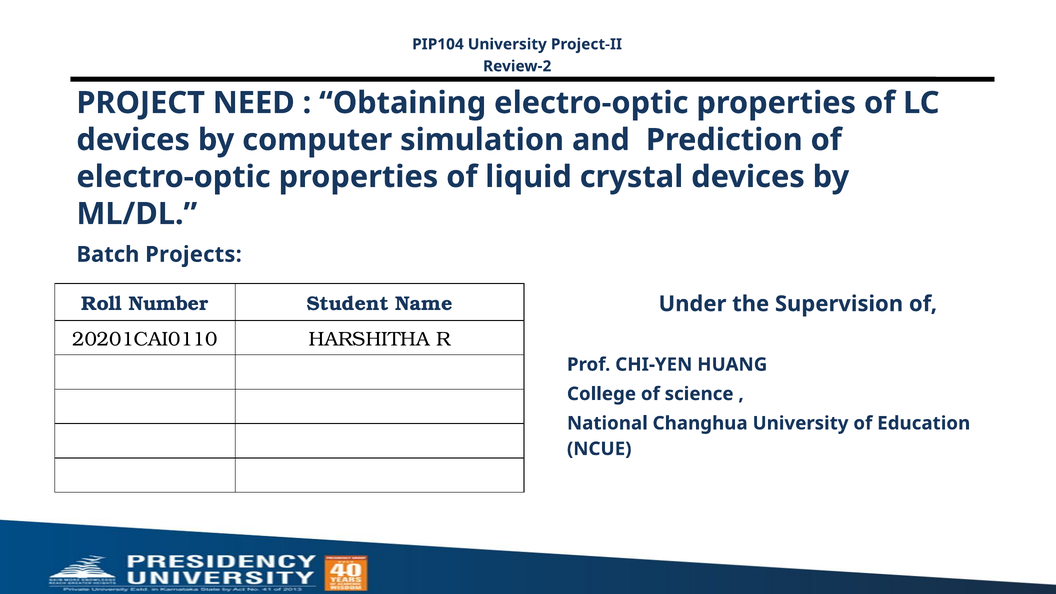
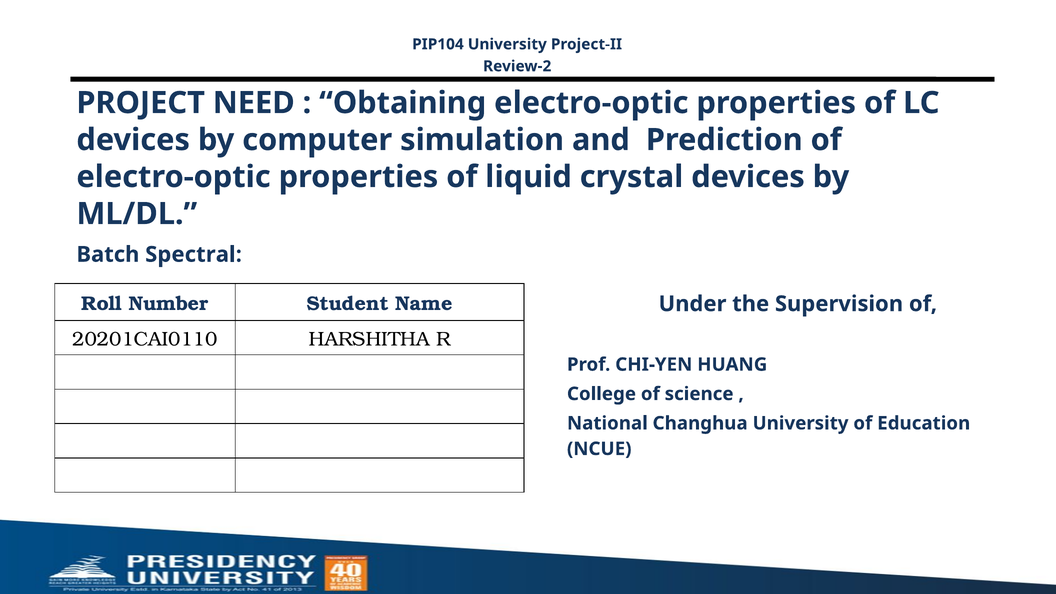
Projects: Projects -> Spectral
